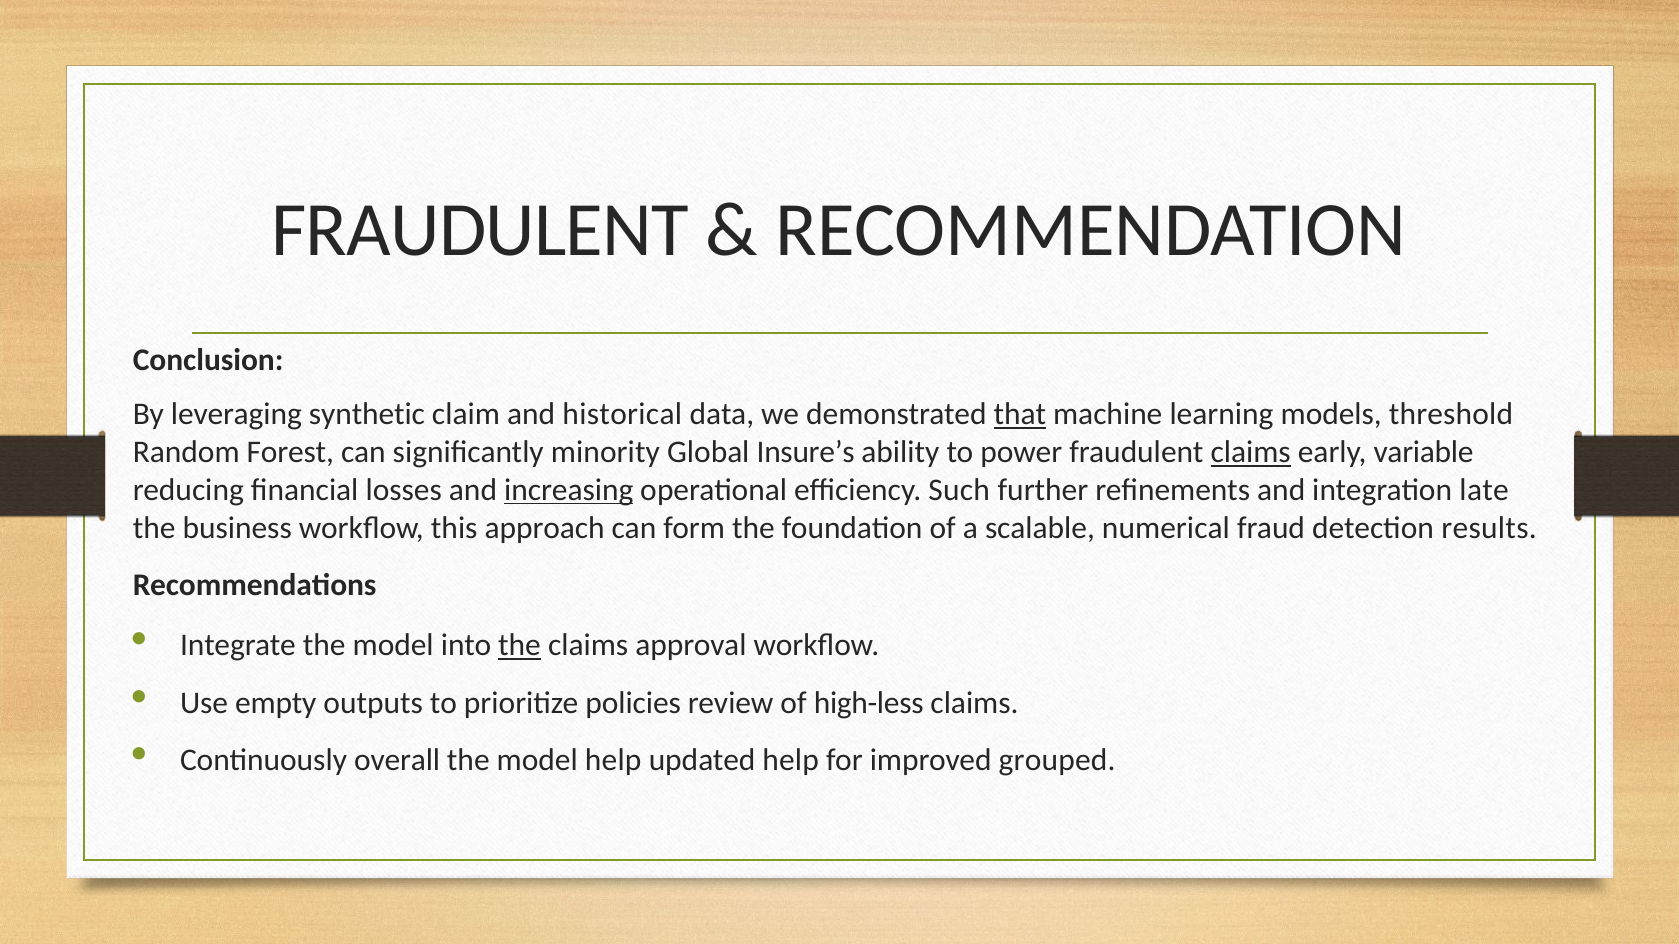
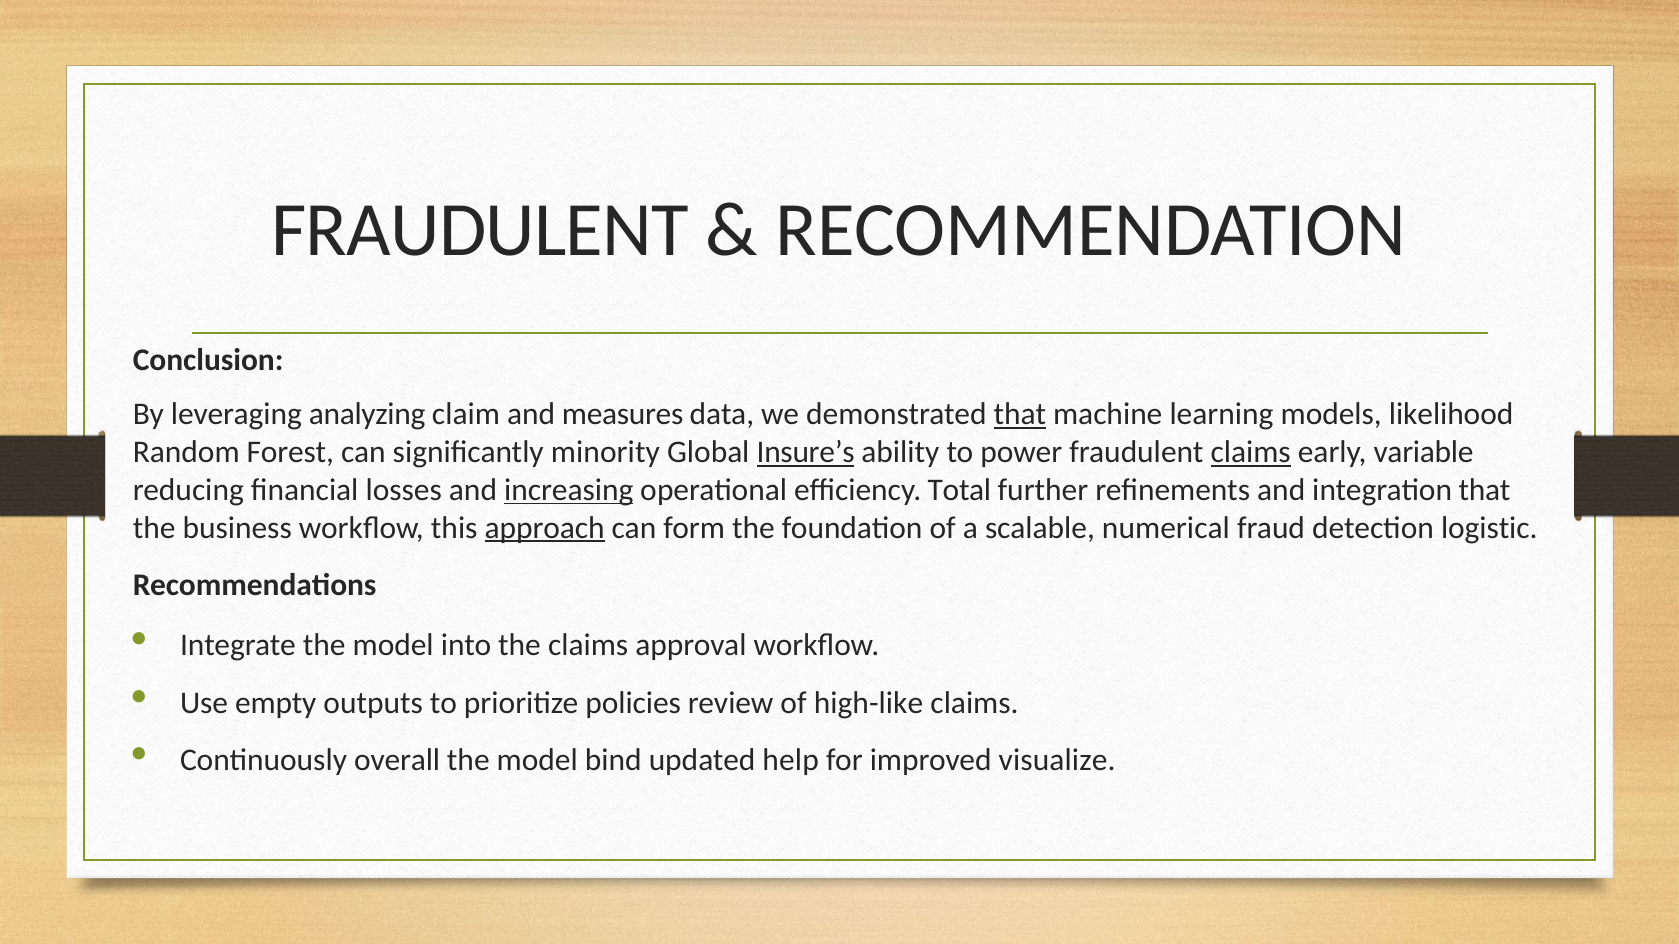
synthetic: synthetic -> analyzing
historical: historical -> measures
threshold: threshold -> likelihood
Insure’s underline: none -> present
Such: Such -> Total
integration late: late -> that
approach underline: none -> present
results: results -> logistic
the at (520, 646) underline: present -> none
high-less: high-less -> high-like
model help: help -> bind
grouped: grouped -> visualize
